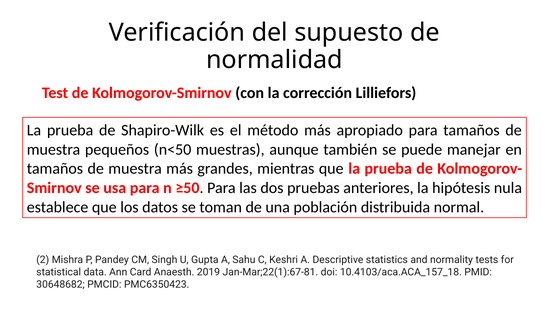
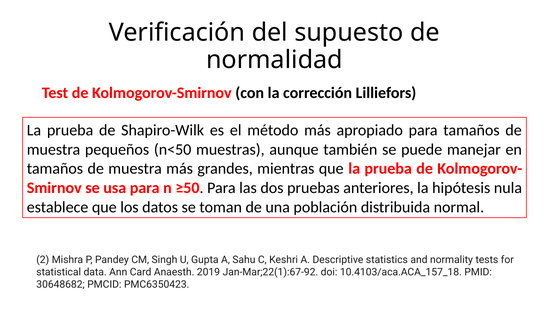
Jan-Mar;22(1):67-81: Jan-Mar;22(1):67-81 -> Jan-Mar;22(1):67-92
